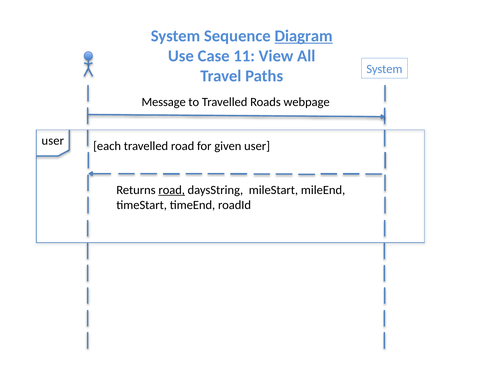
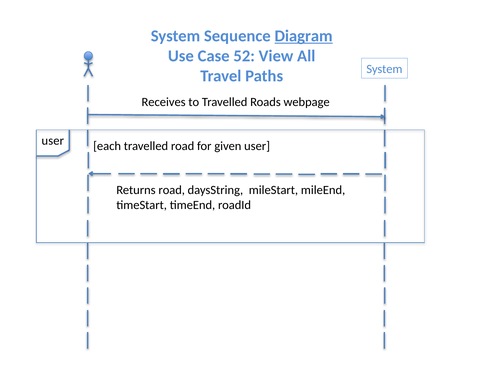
11: 11 -> 52
Message: Message -> Receives
road at (172, 190) underline: present -> none
